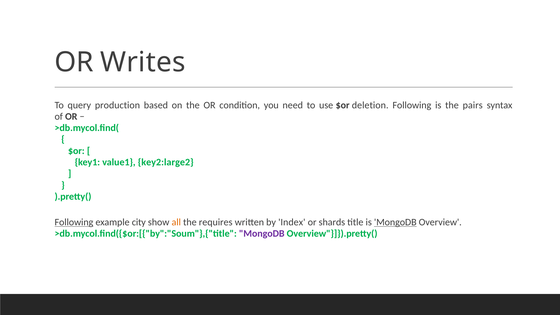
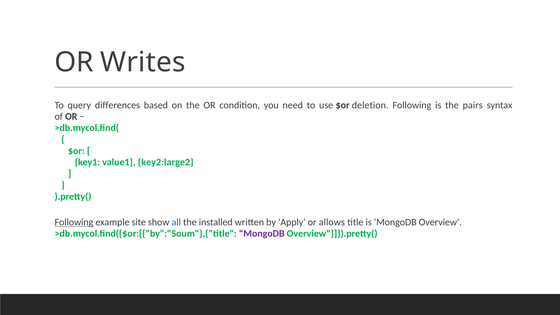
production: production -> differences
city: city -> site
all colour: orange -> blue
requires: requires -> installed
Index: Index -> Apply
shards: shards -> allows
MongoDB at (395, 222) underline: present -> none
